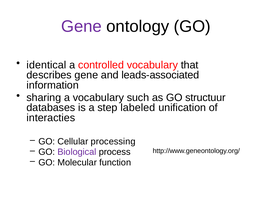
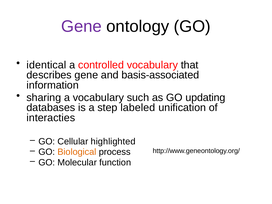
leads-associated: leads-associated -> basis-associated
structuur: structuur -> updating
processing: processing -> highlighted
Biological colour: purple -> orange
